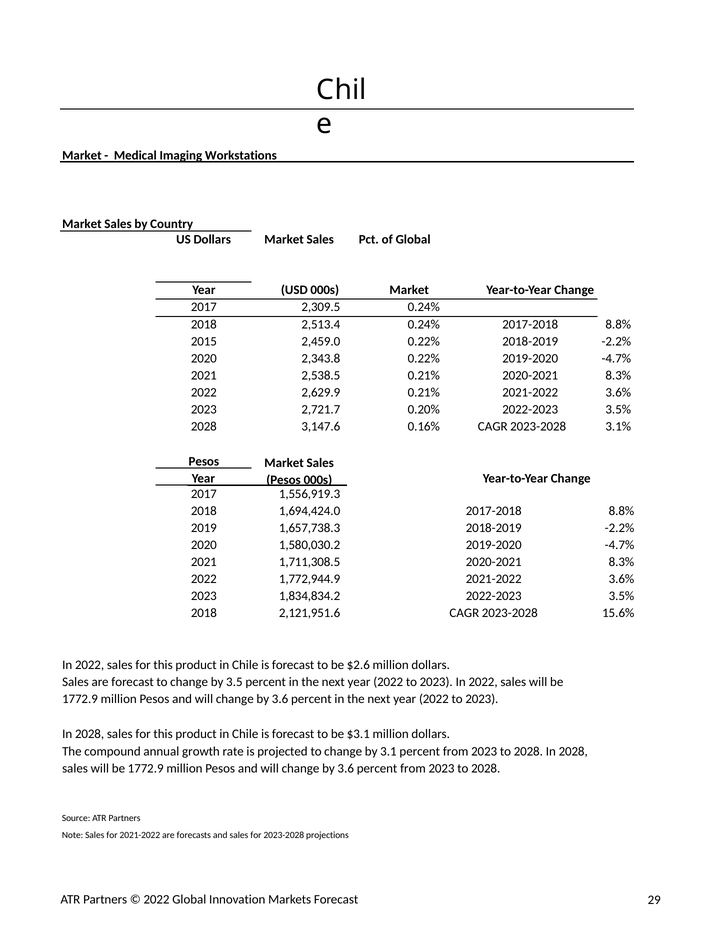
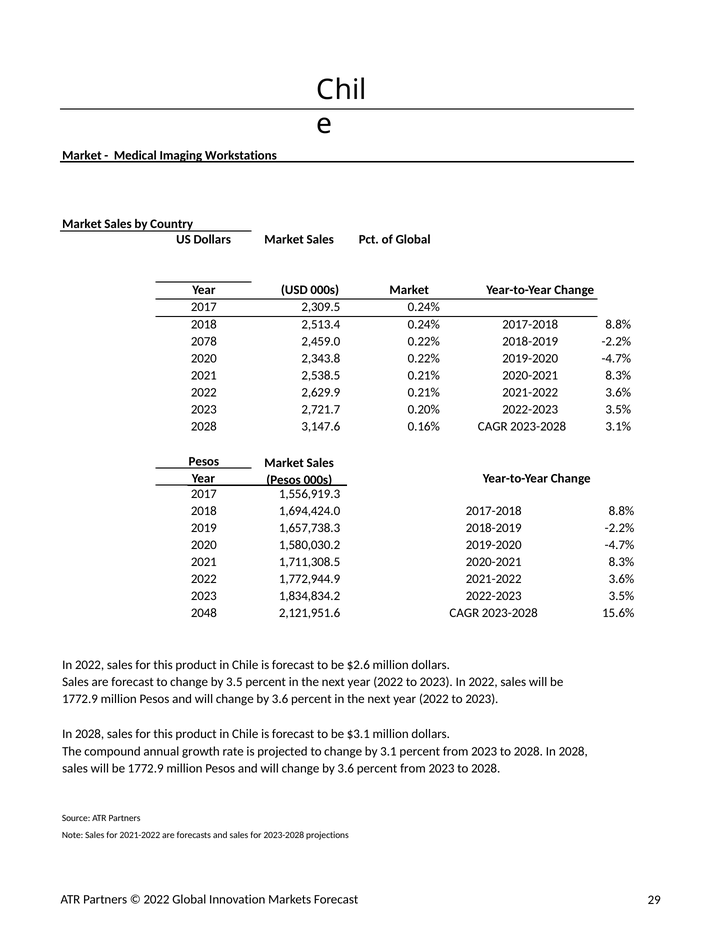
2015: 2015 -> 2078
2018 at (204, 613): 2018 -> 2048
